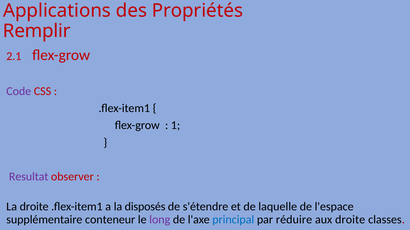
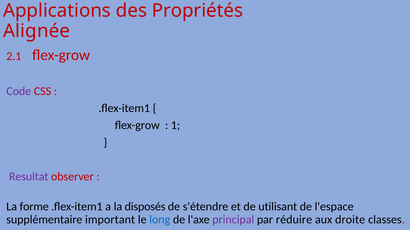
Remplir: Remplir -> Alignée
La droite: droite -> forme
laquelle: laquelle -> utilisant
conteneur: conteneur -> important
long colour: purple -> blue
principal colour: blue -> purple
